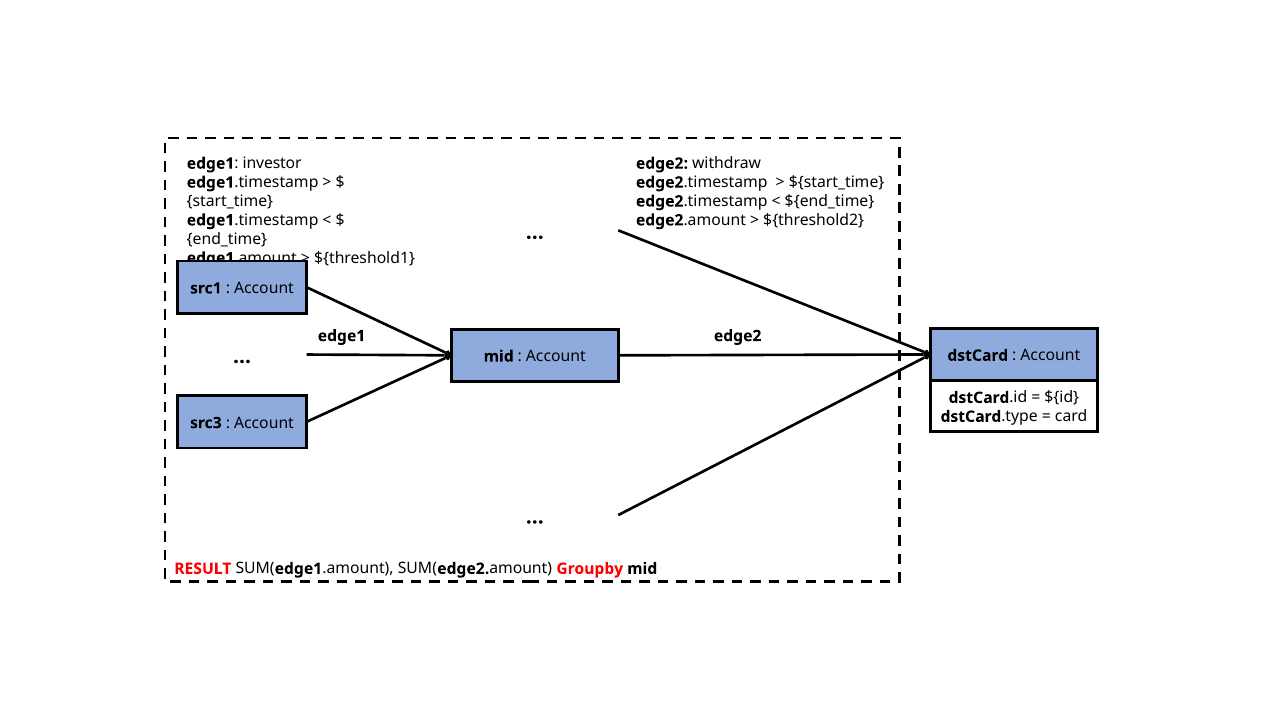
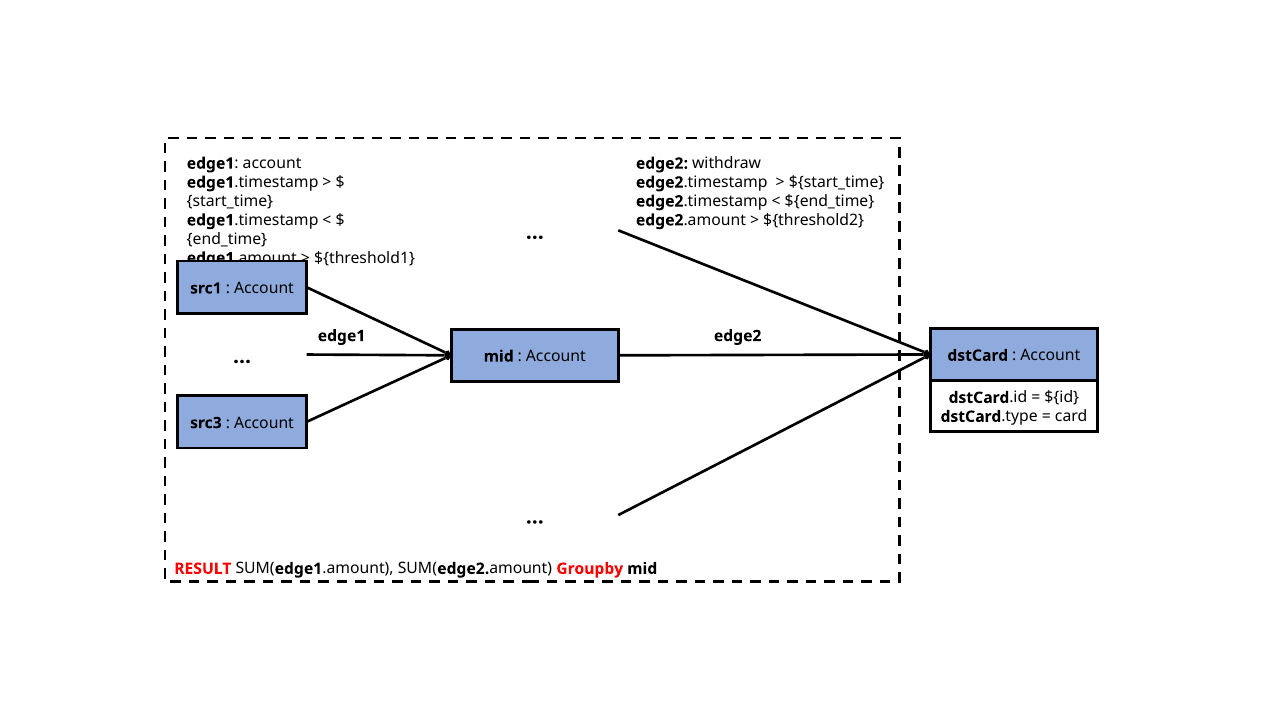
edge1 investor: investor -> account
